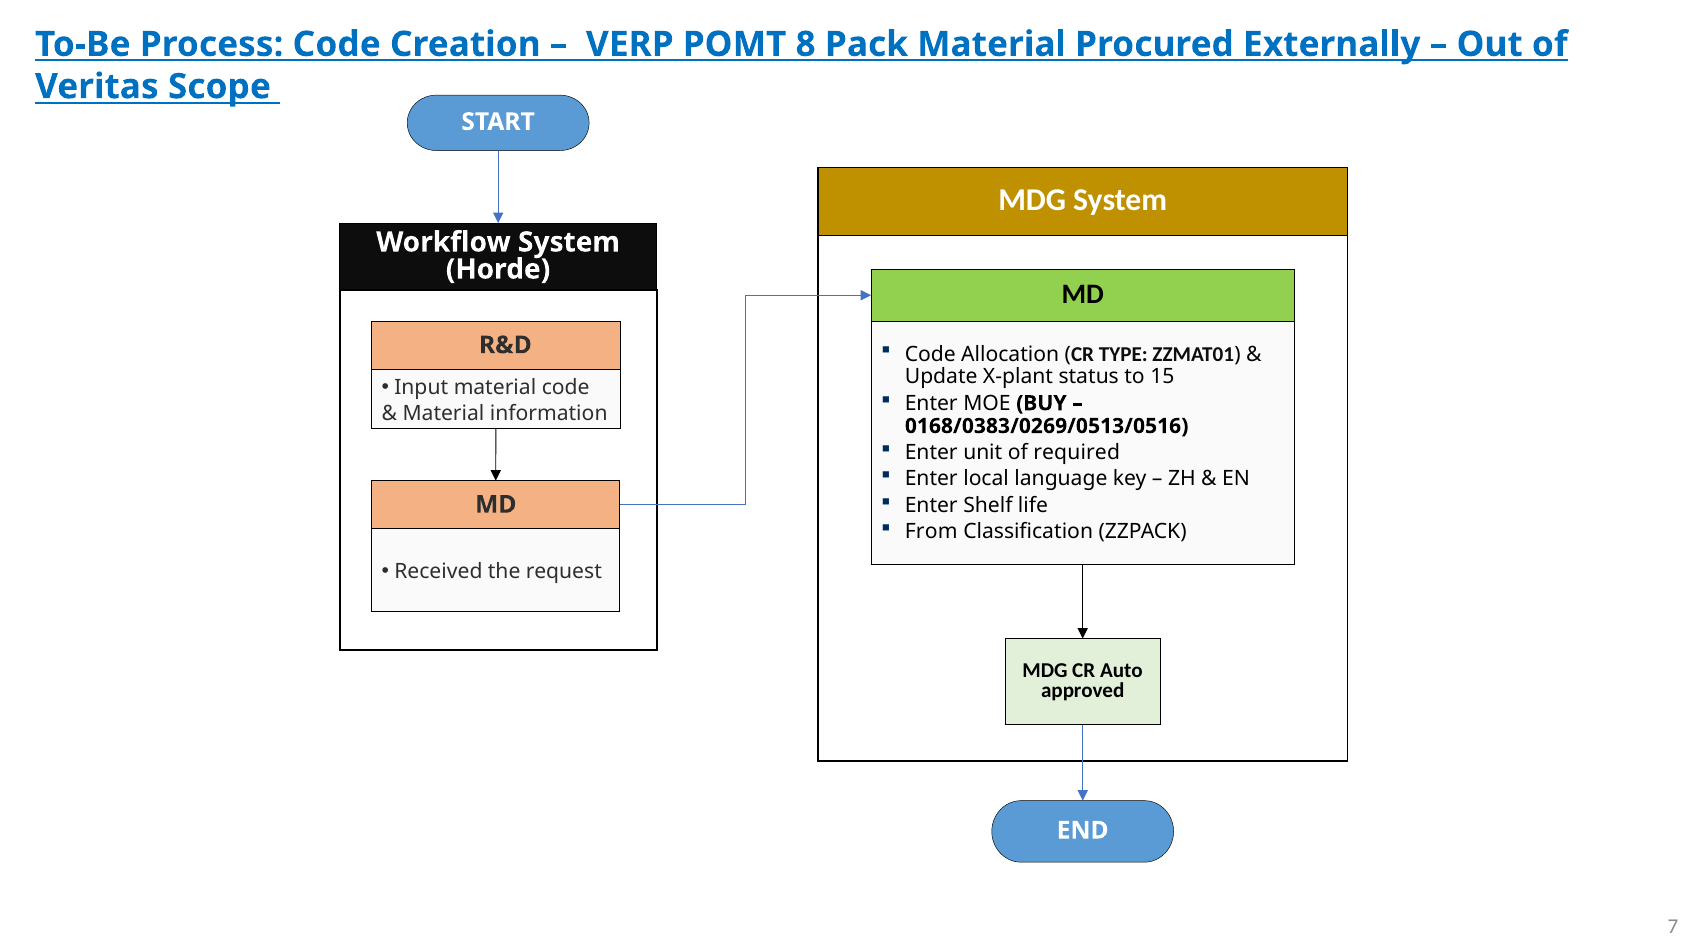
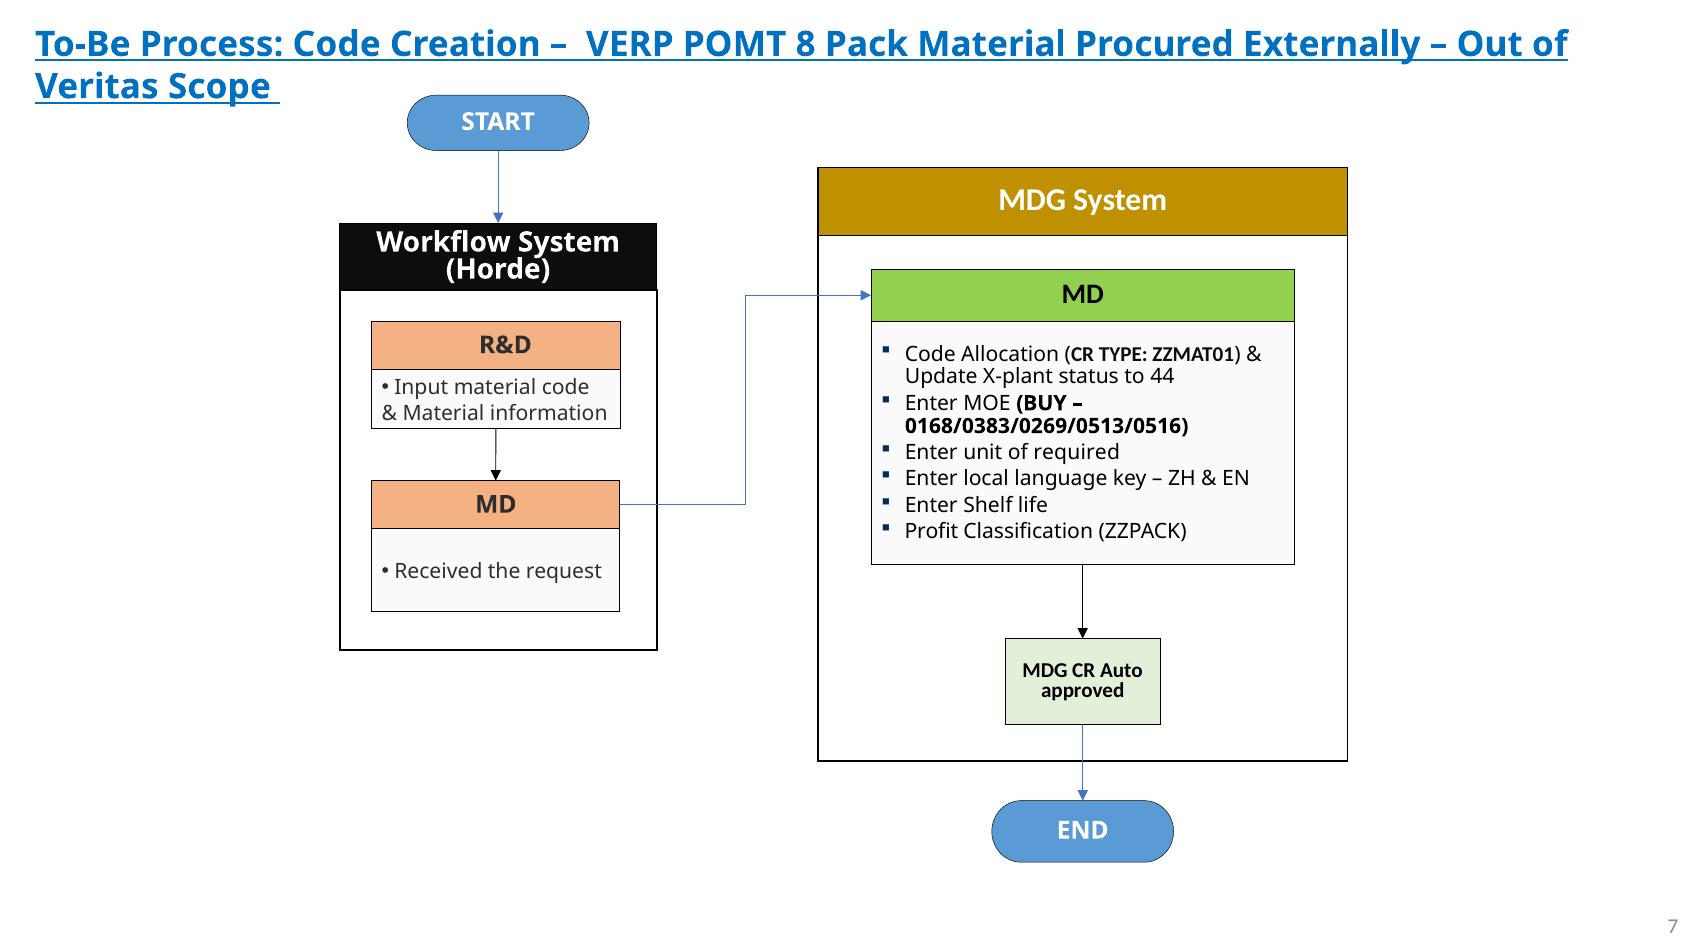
15: 15 -> 44
From: From -> Profit
